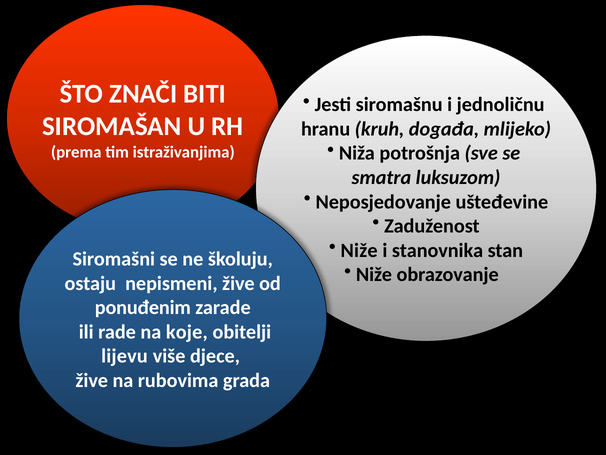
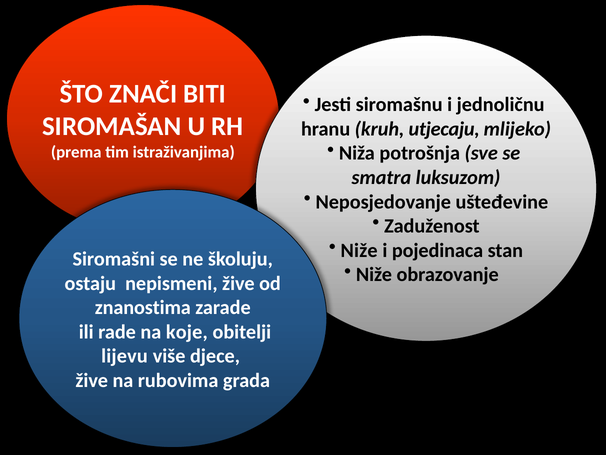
događa: događa -> utjecaju
stanovnika: stanovnika -> pojedinaca
ponuđenim: ponuđenim -> znanostima
